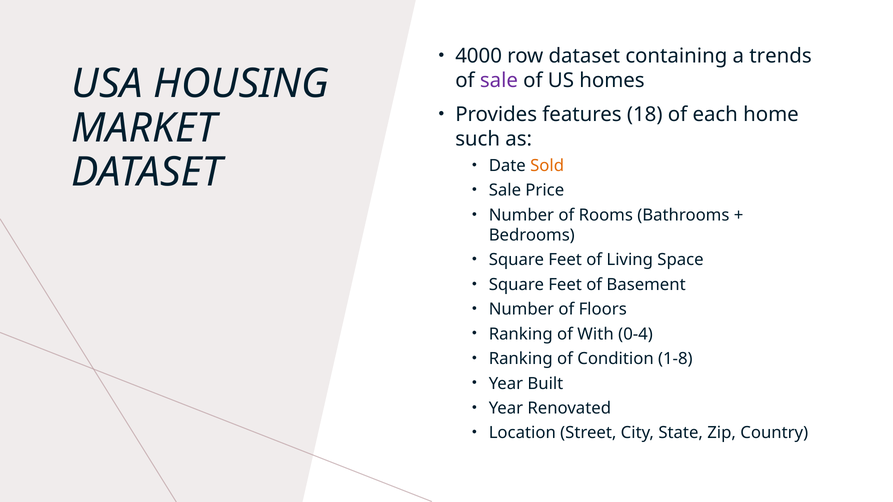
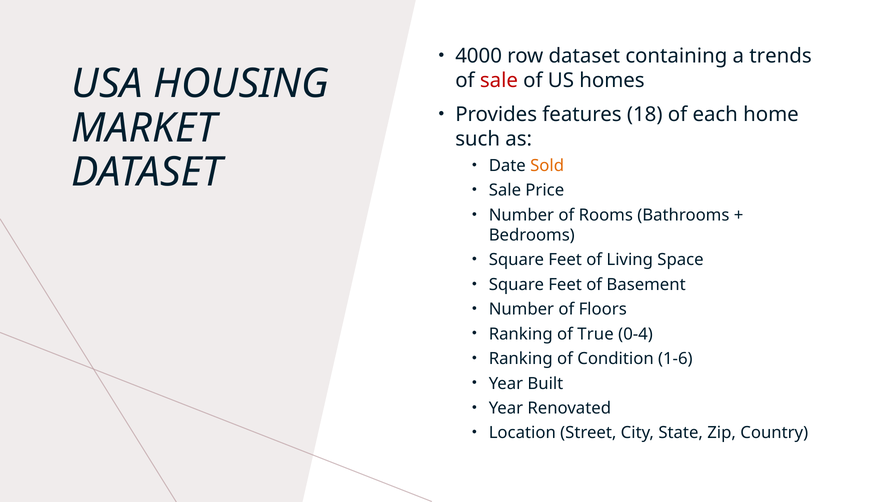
sale at (499, 81) colour: purple -> red
With: With -> True
1-8: 1-8 -> 1-6
